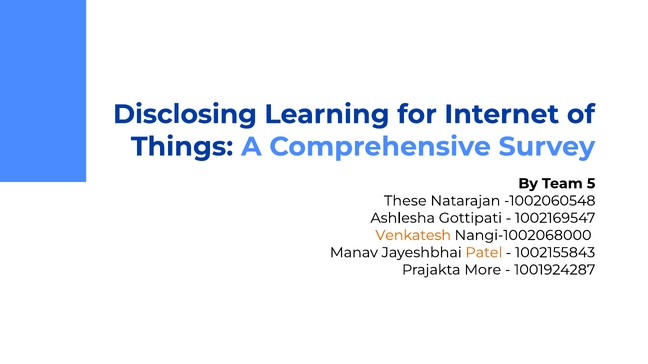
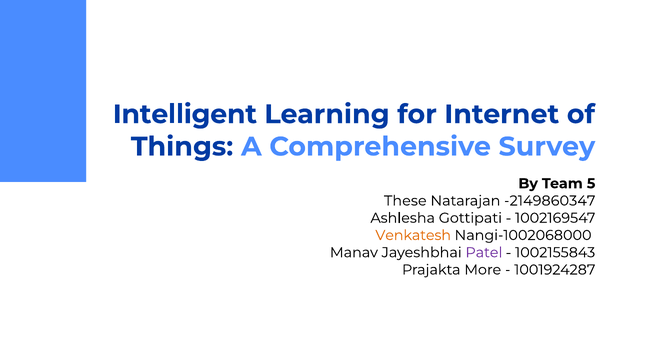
Disclosing: Disclosing -> Intelligent
-1002060548: -1002060548 -> -2149860347
Patel colour: orange -> purple
